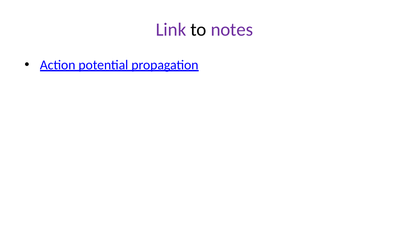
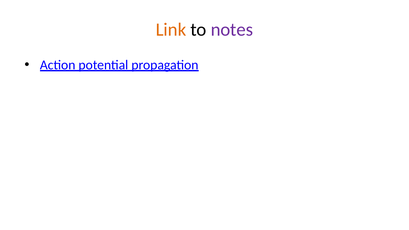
Link colour: purple -> orange
